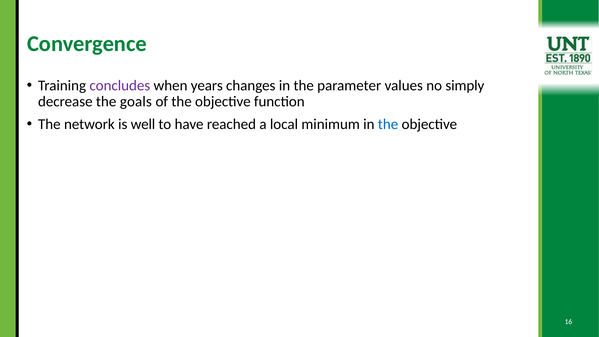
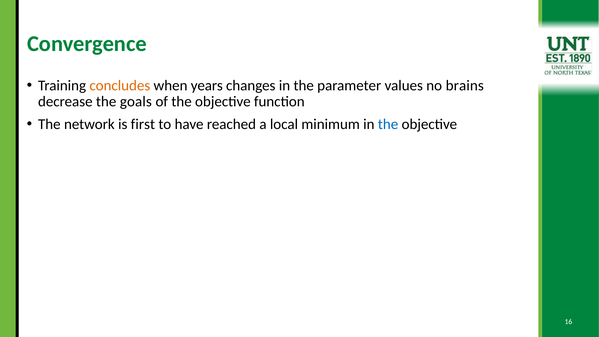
concludes colour: purple -> orange
simply: simply -> brains
well: well -> first
